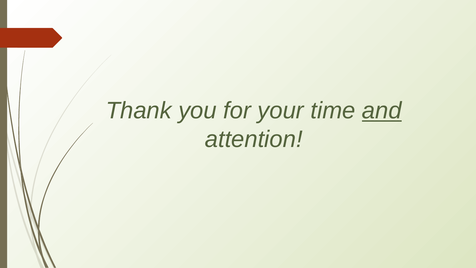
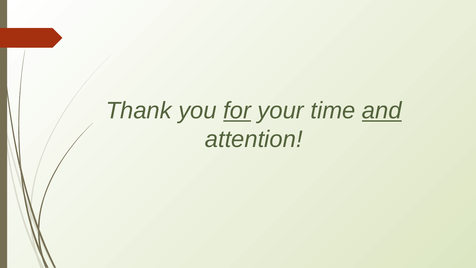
for underline: none -> present
